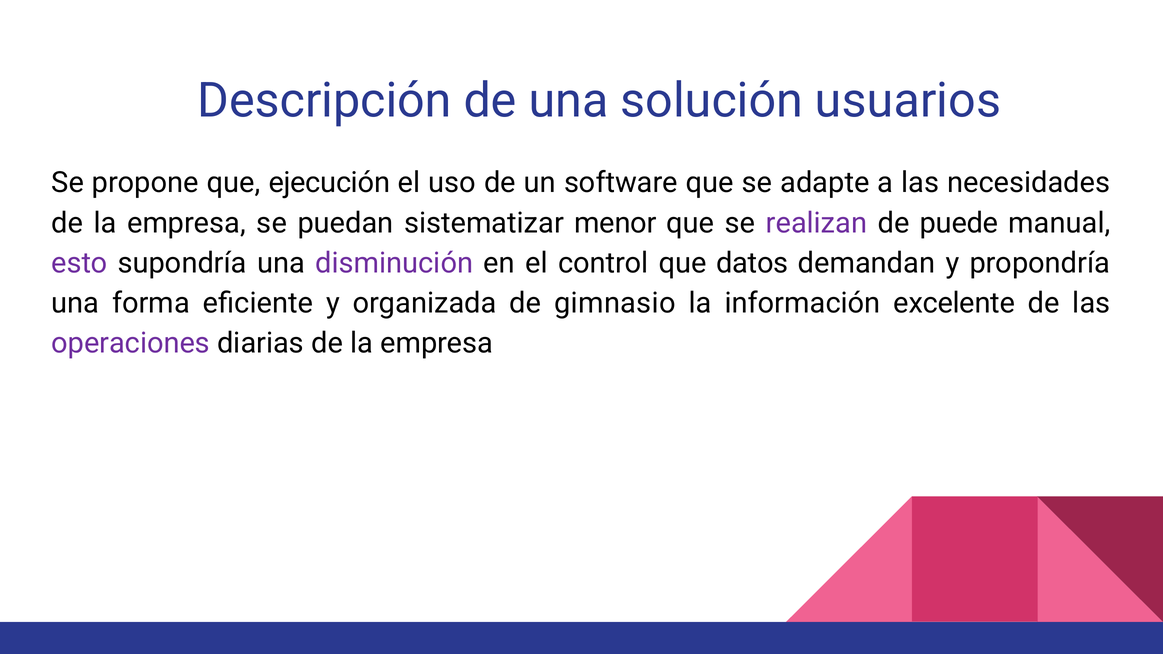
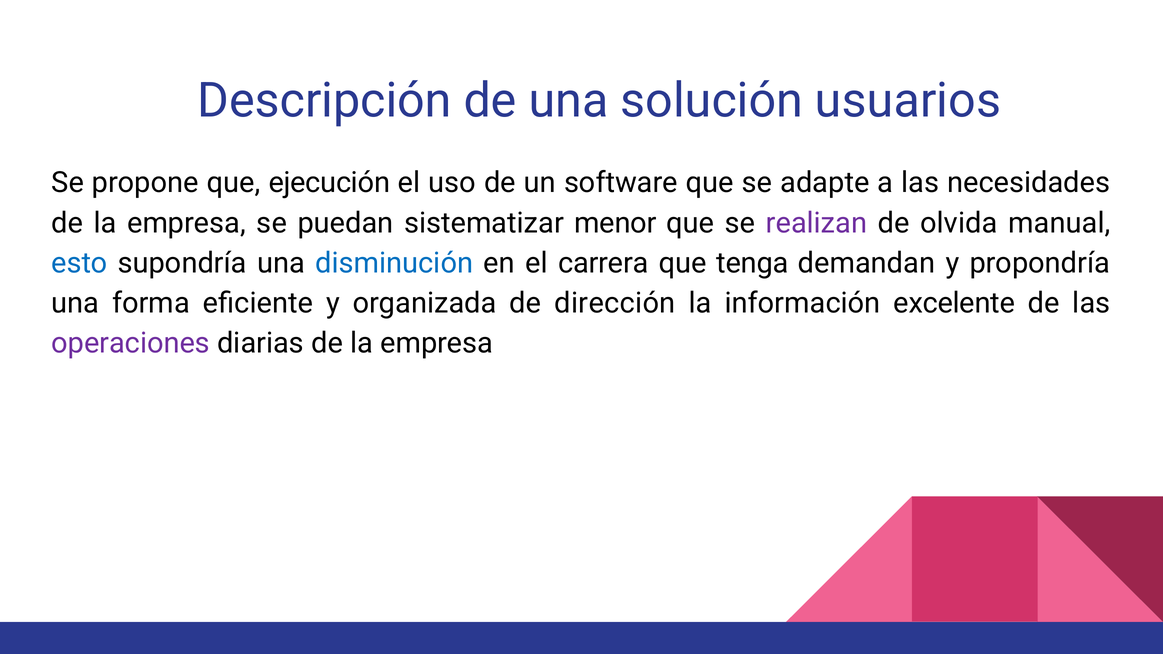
puede: puede -> olvida
esto colour: purple -> blue
disminución colour: purple -> blue
control: control -> carrera
datos: datos -> tenga
gimnasio: gimnasio -> dirección
